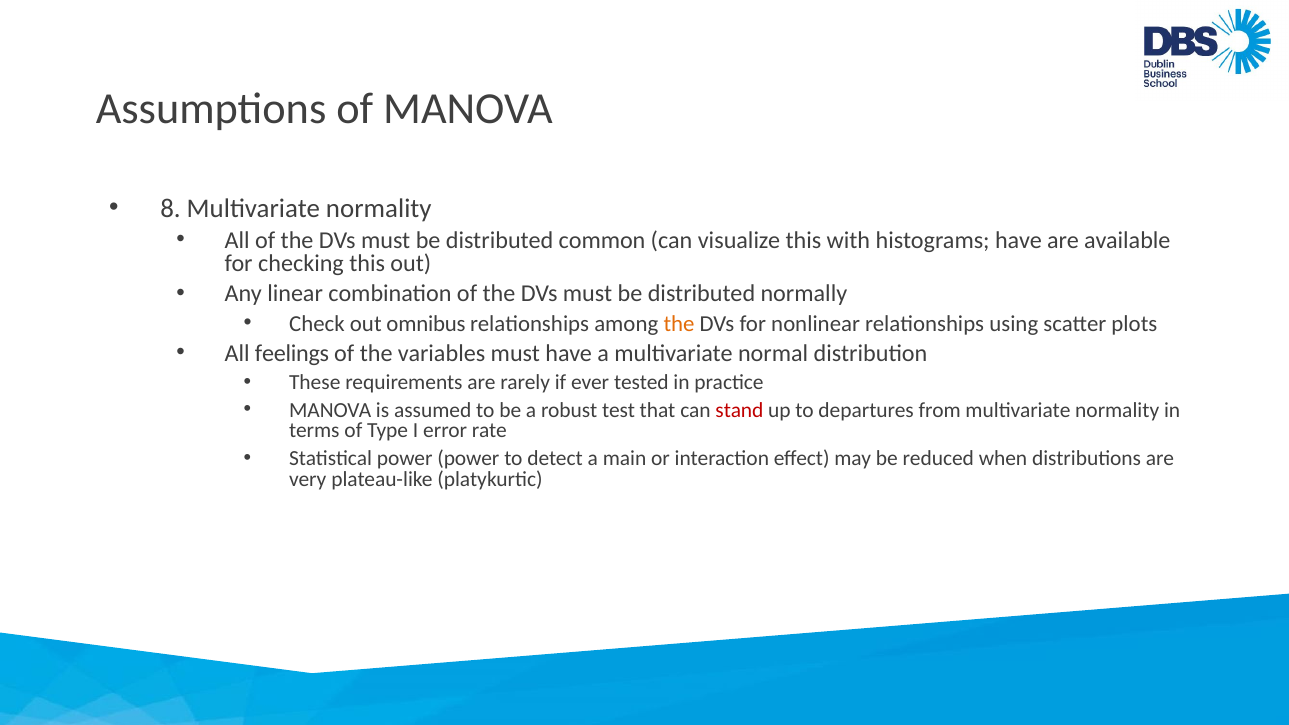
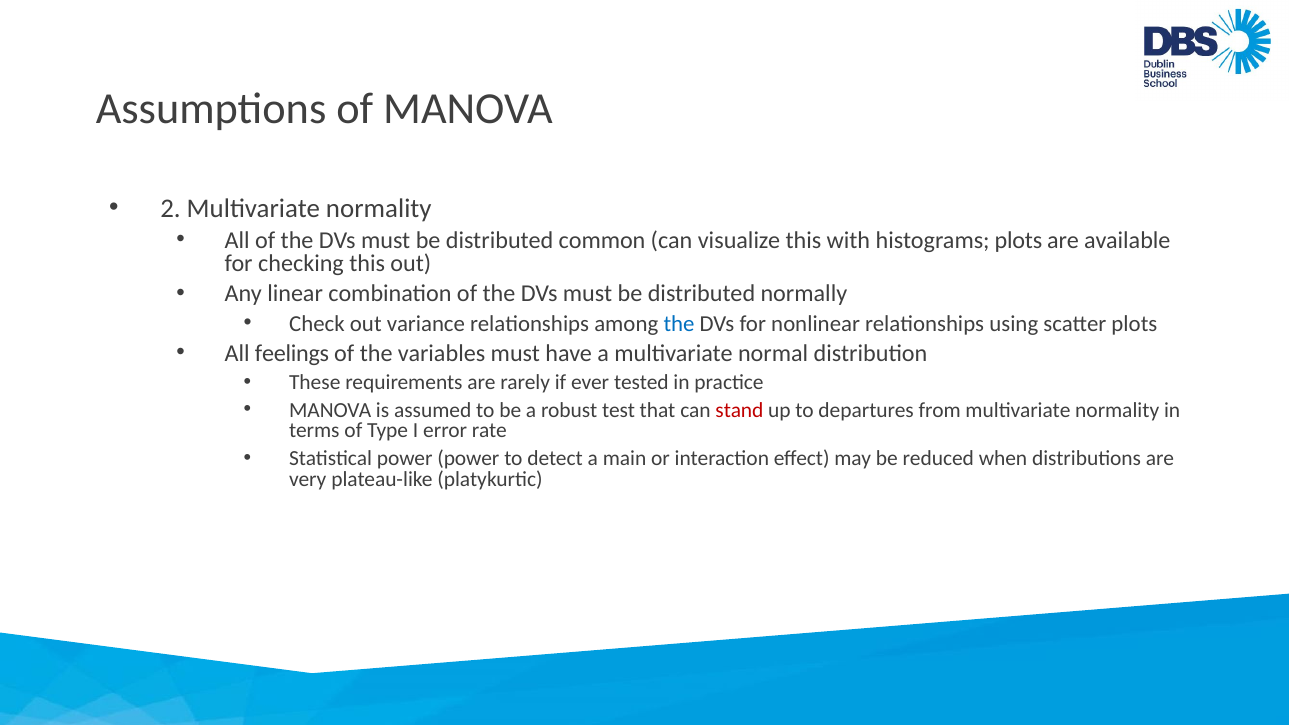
8: 8 -> 2
histograms have: have -> plots
omnibus: omnibus -> variance
the at (679, 324) colour: orange -> blue
